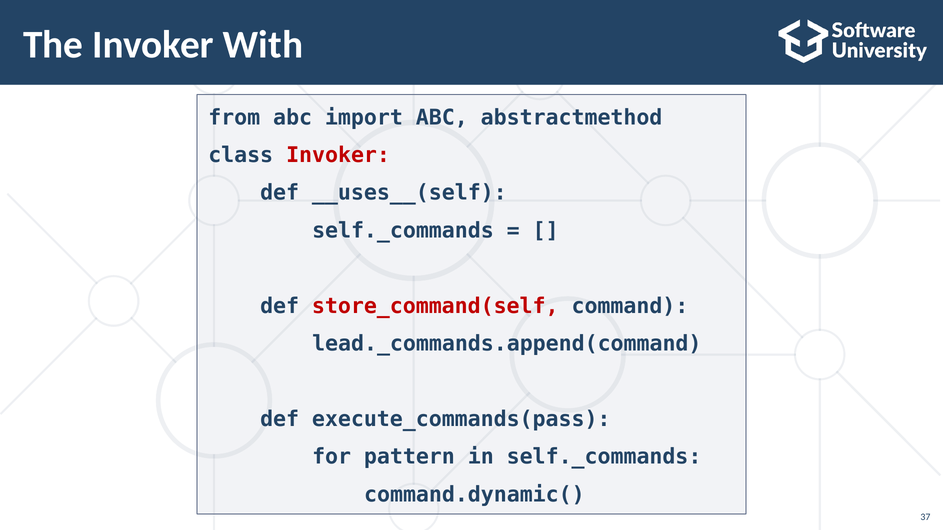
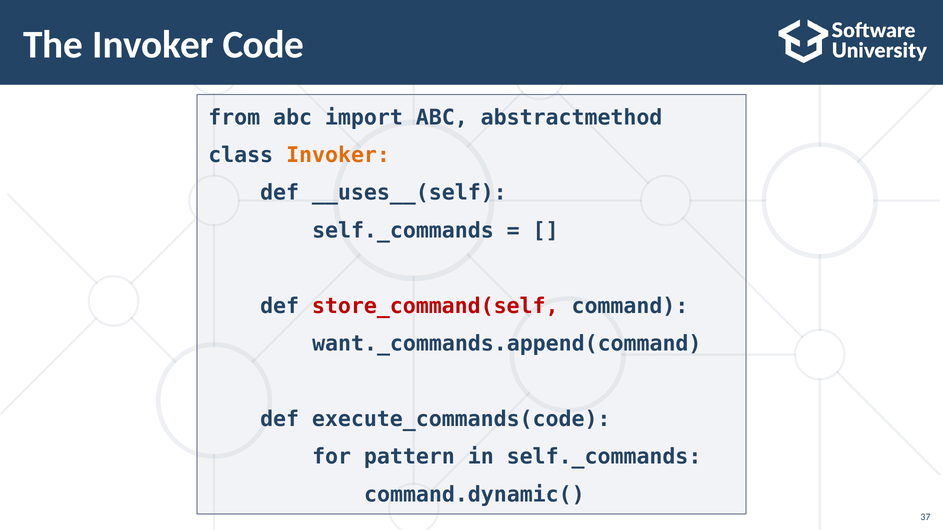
With: With -> Code
Invoker at (338, 155) colour: red -> orange
lead._commands.append(command: lead._commands.append(command -> want._commands.append(command
execute_commands(pass: execute_commands(pass -> execute_commands(code
